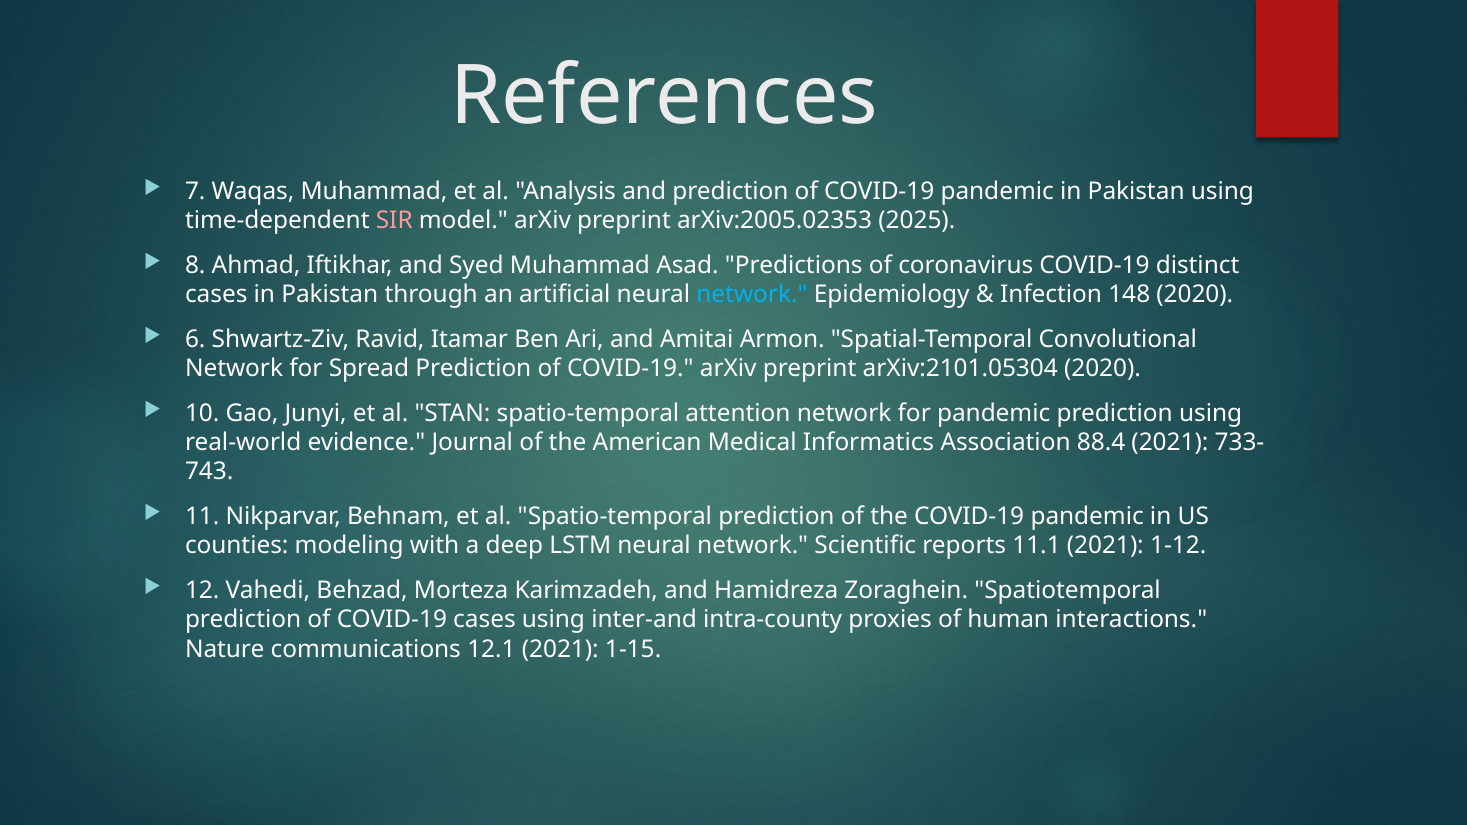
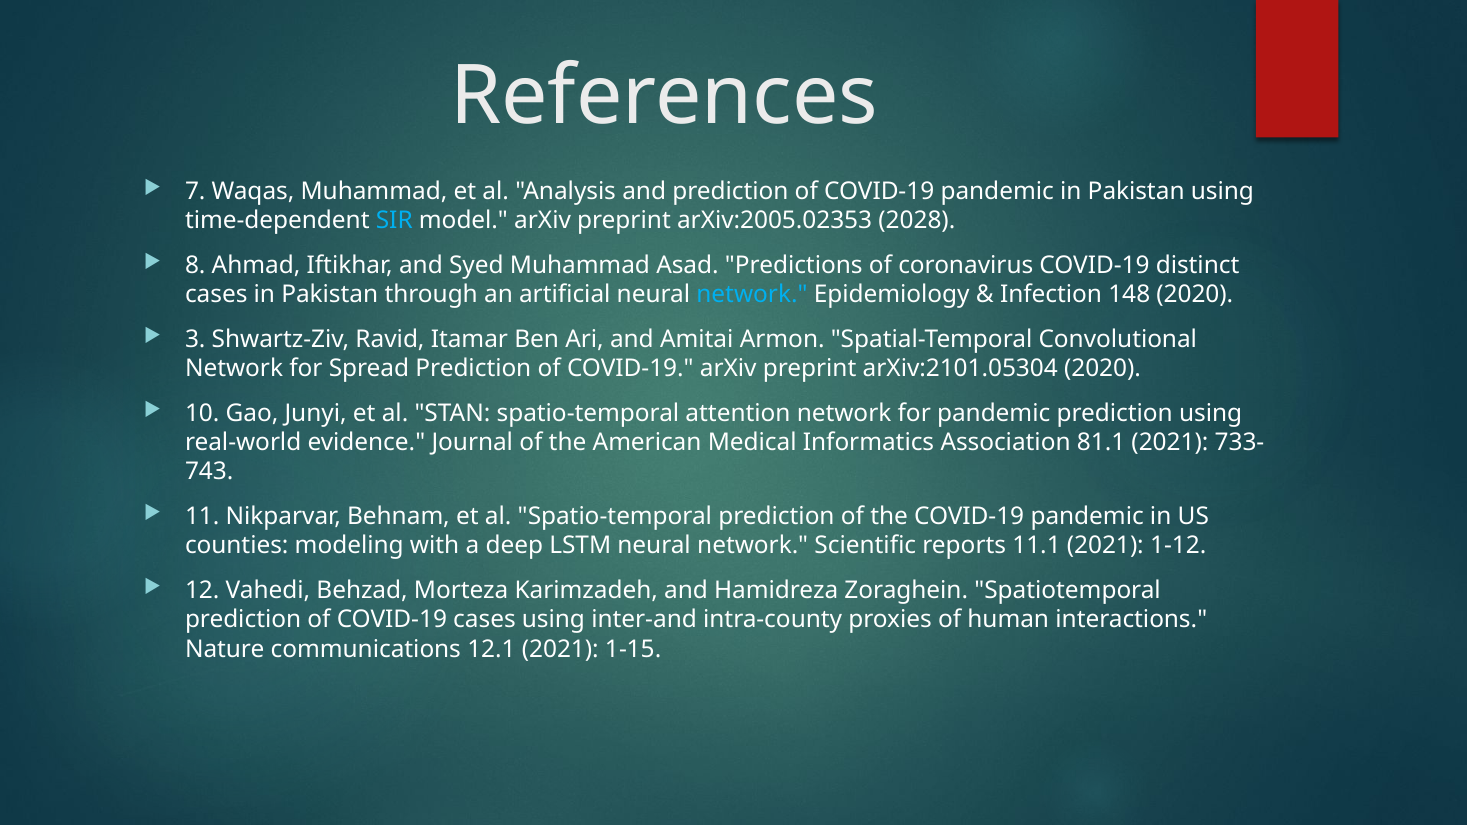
SIR colour: pink -> light blue
2025: 2025 -> 2028
6: 6 -> 3
88.4: 88.4 -> 81.1
